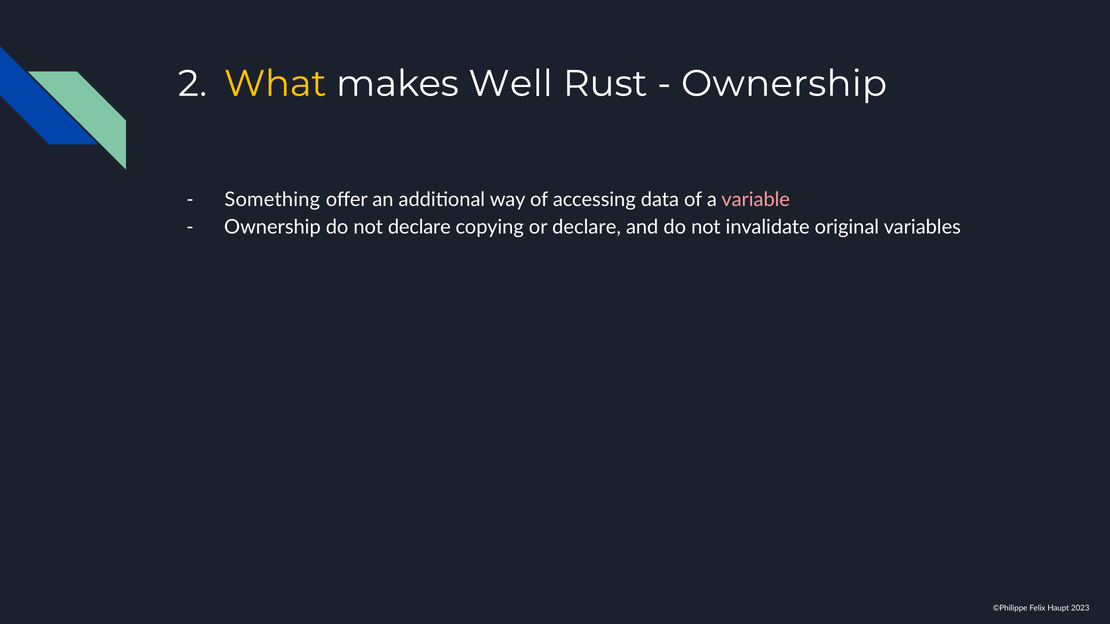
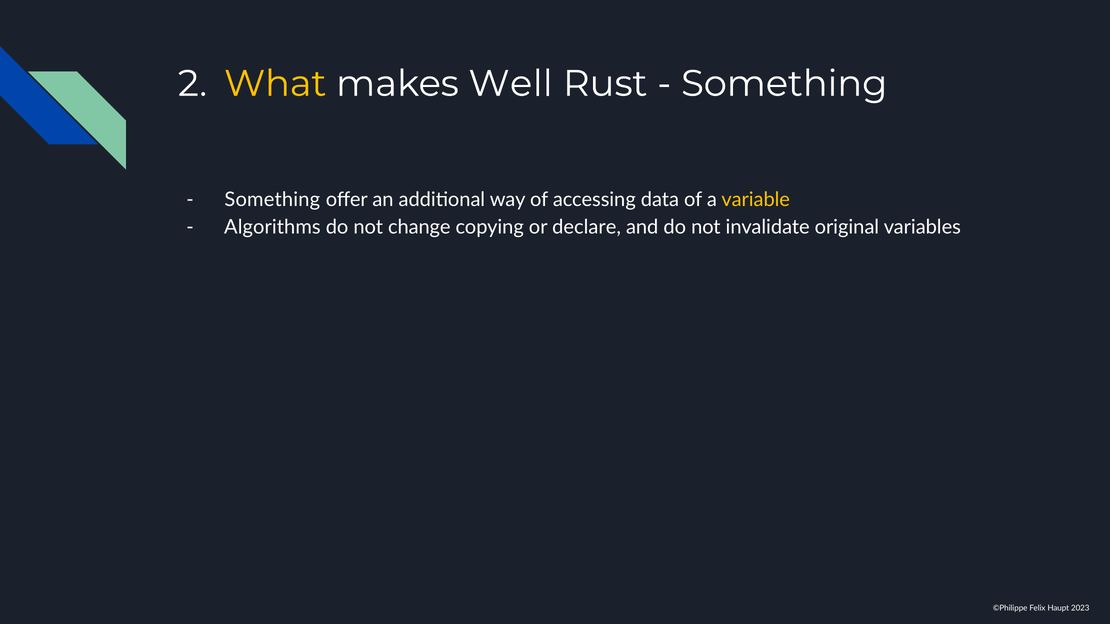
Ownership at (784, 84): Ownership -> Something
variable colour: pink -> yellow
Ownership at (272, 227): Ownership -> Algorithms
not declare: declare -> change
